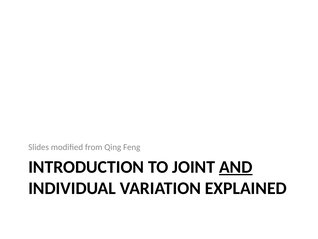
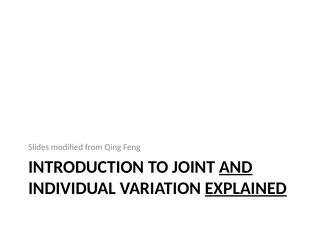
EXPLAINED underline: none -> present
